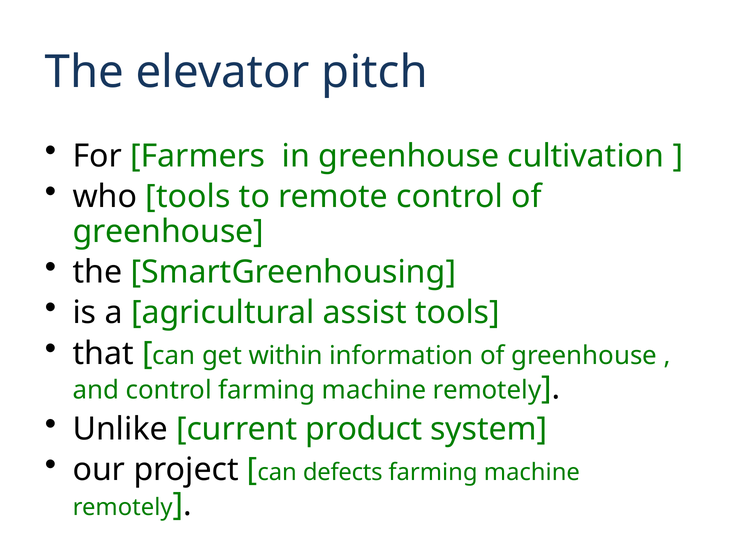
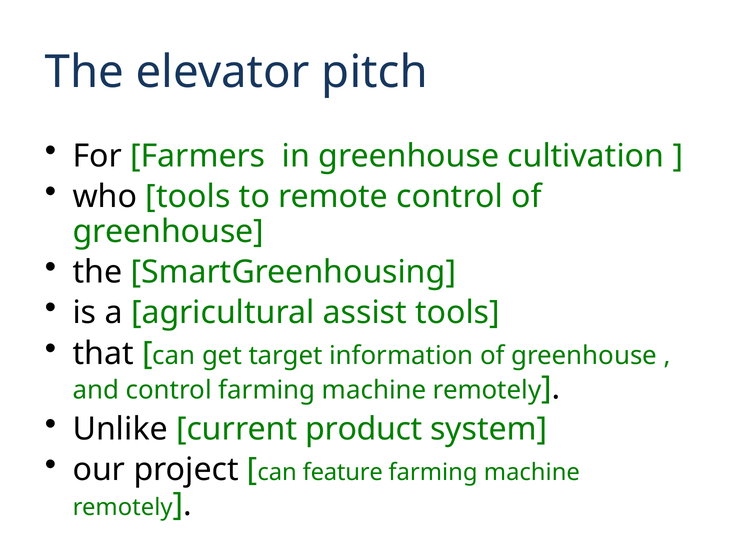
within: within -> target
defects: defects -> feature
